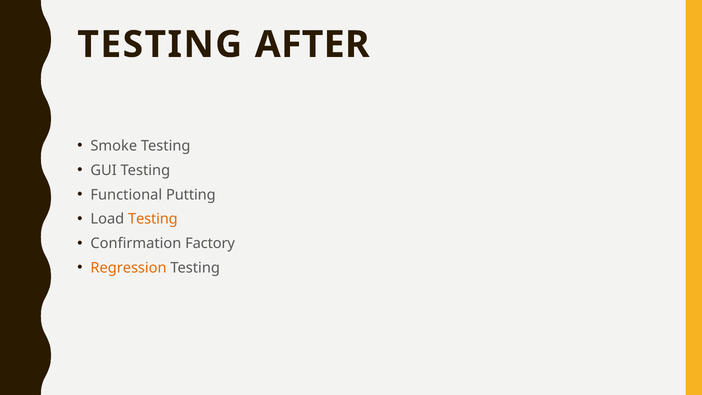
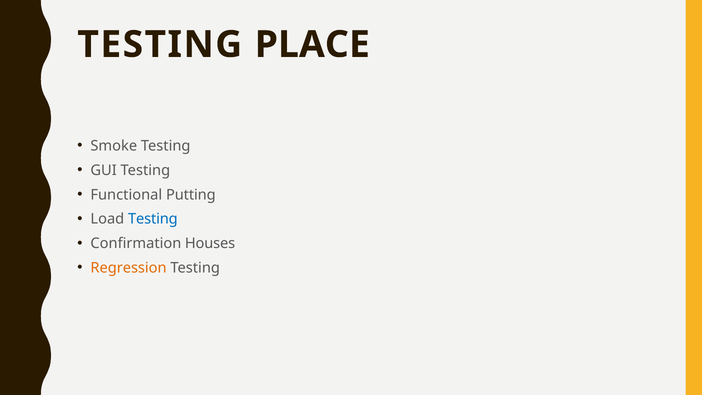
AFTER: AFTER -> PLACE
Testing at (153, 219) colour: orange -> blue
Factory: Factory -> Houses
